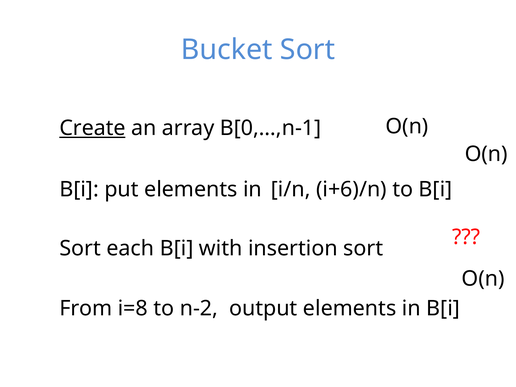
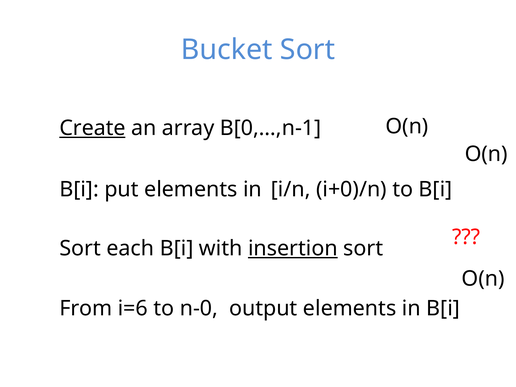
i+6)/n: i+6)/n -> i+0)/n
insertion underline: none -> present
i=8: i=8 -> i=6
n-2: n-2 -> n-0
